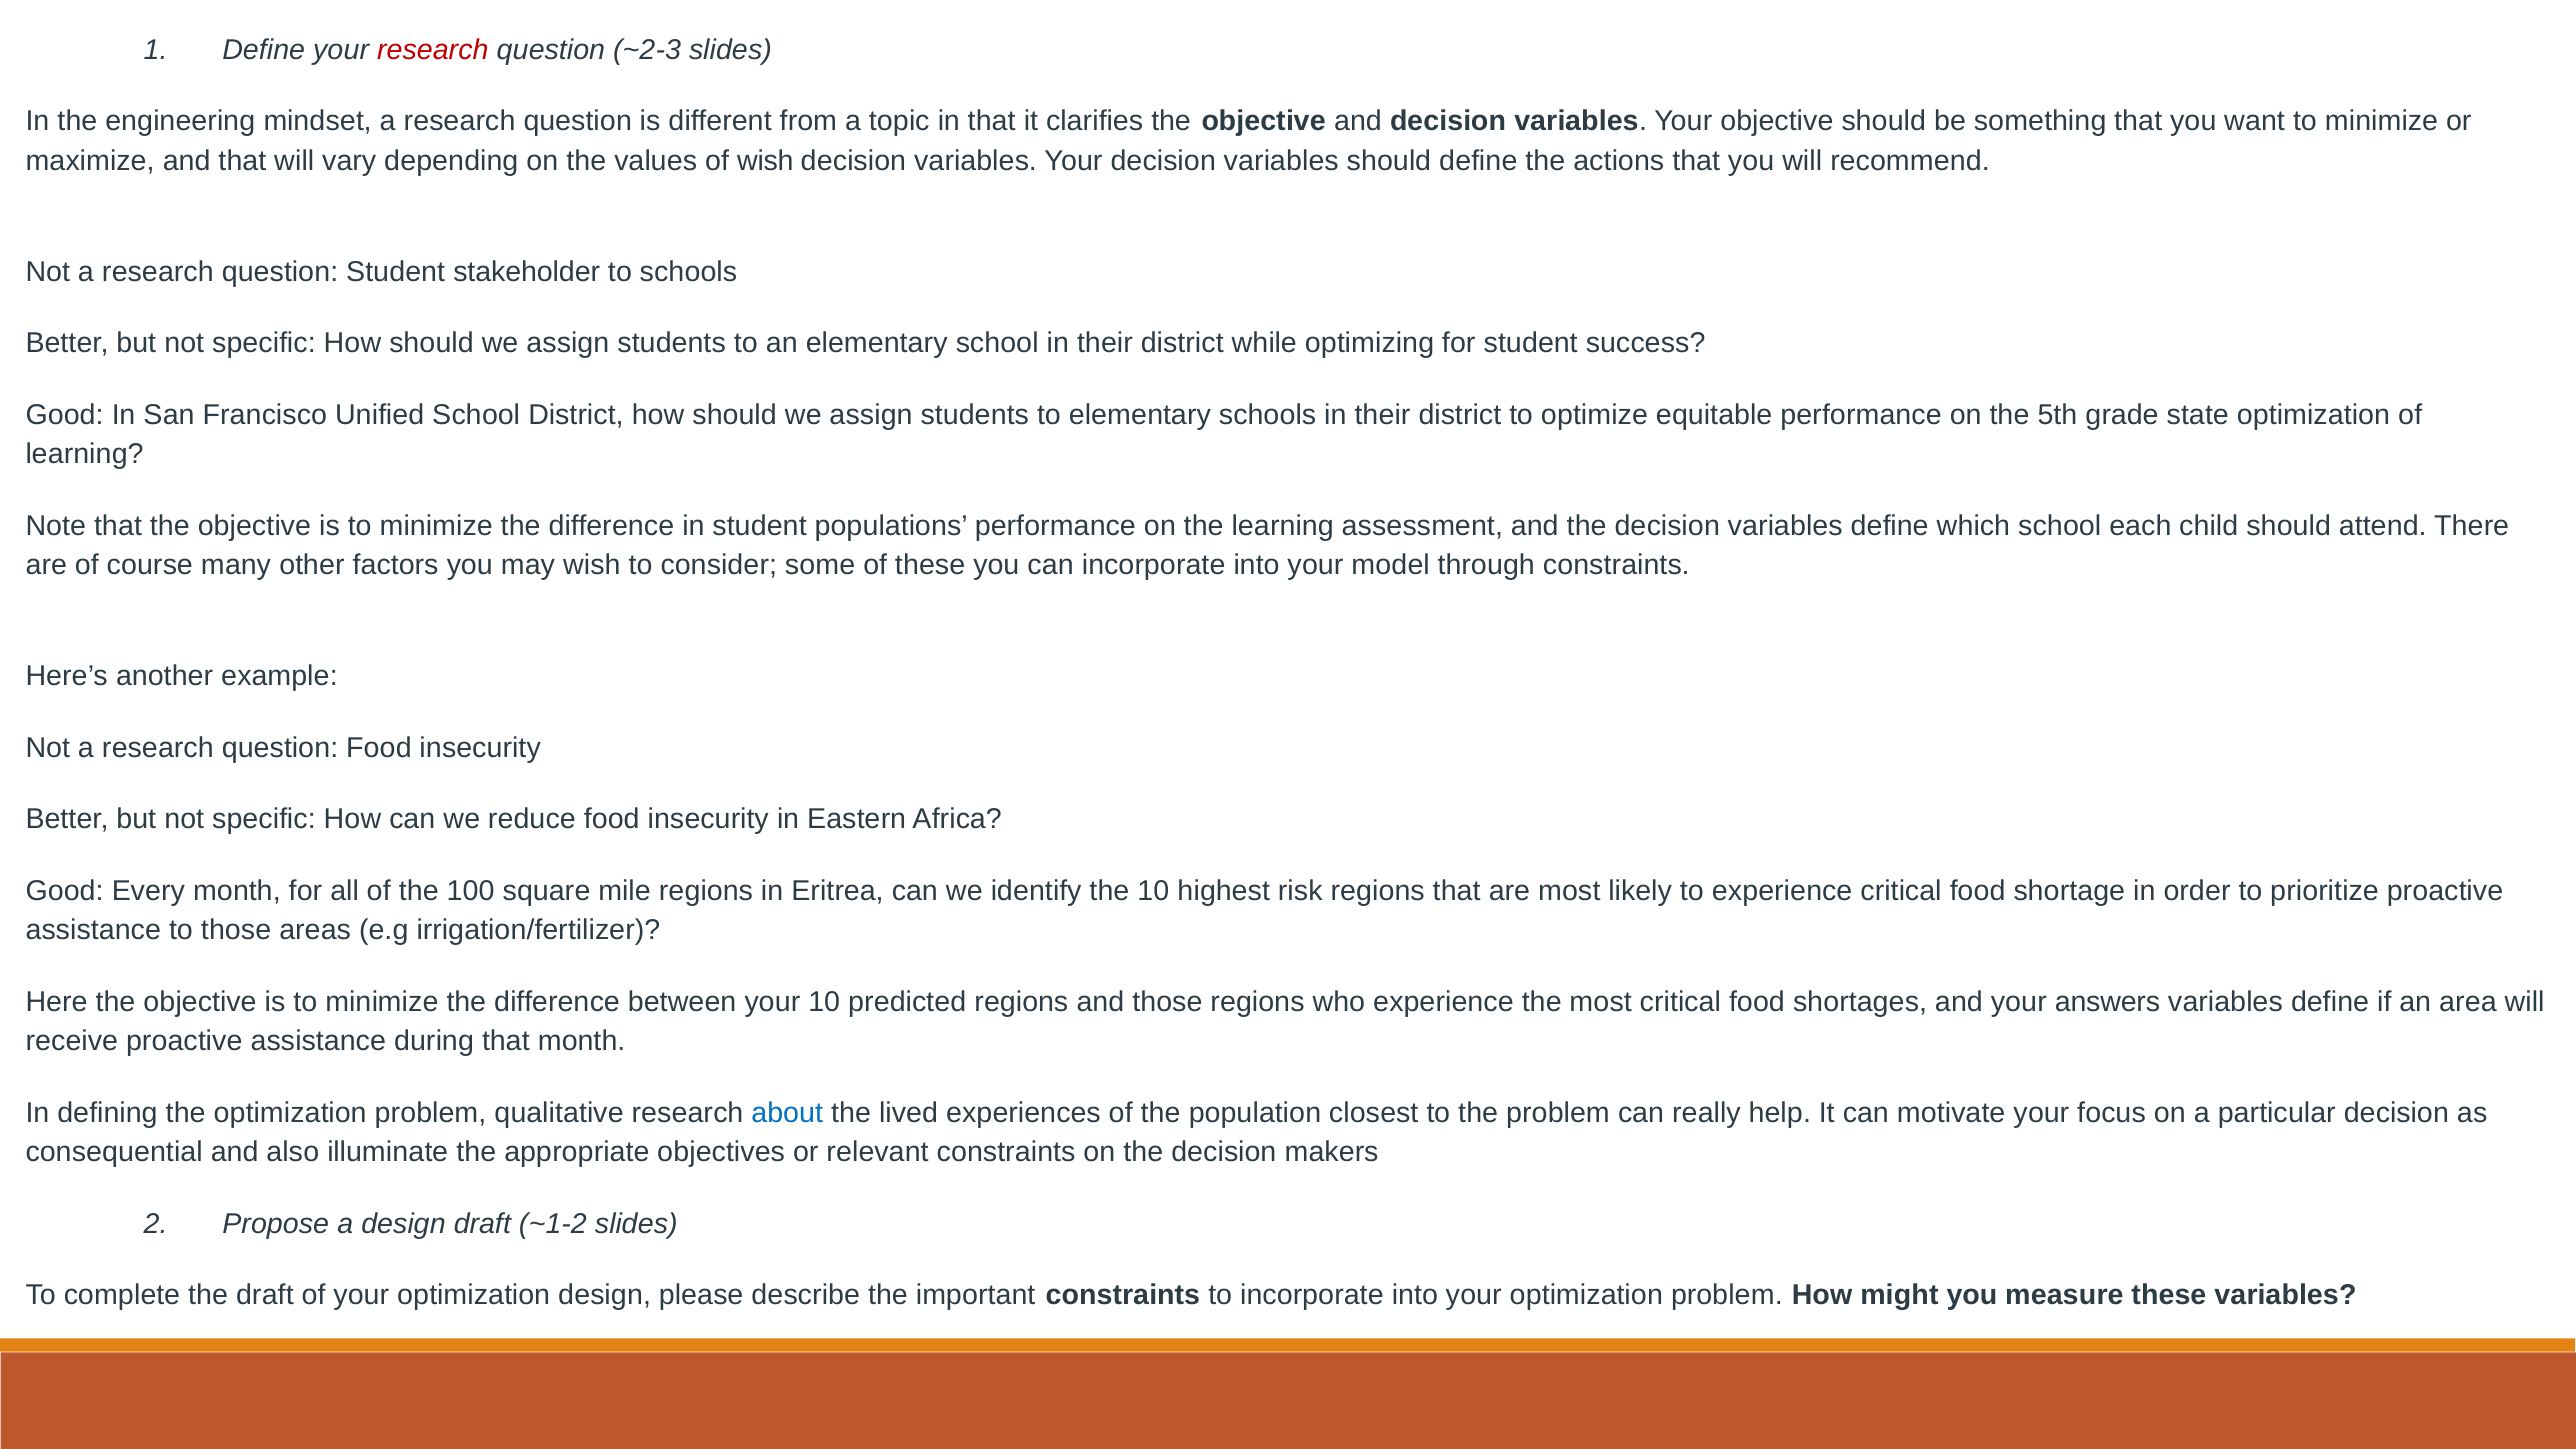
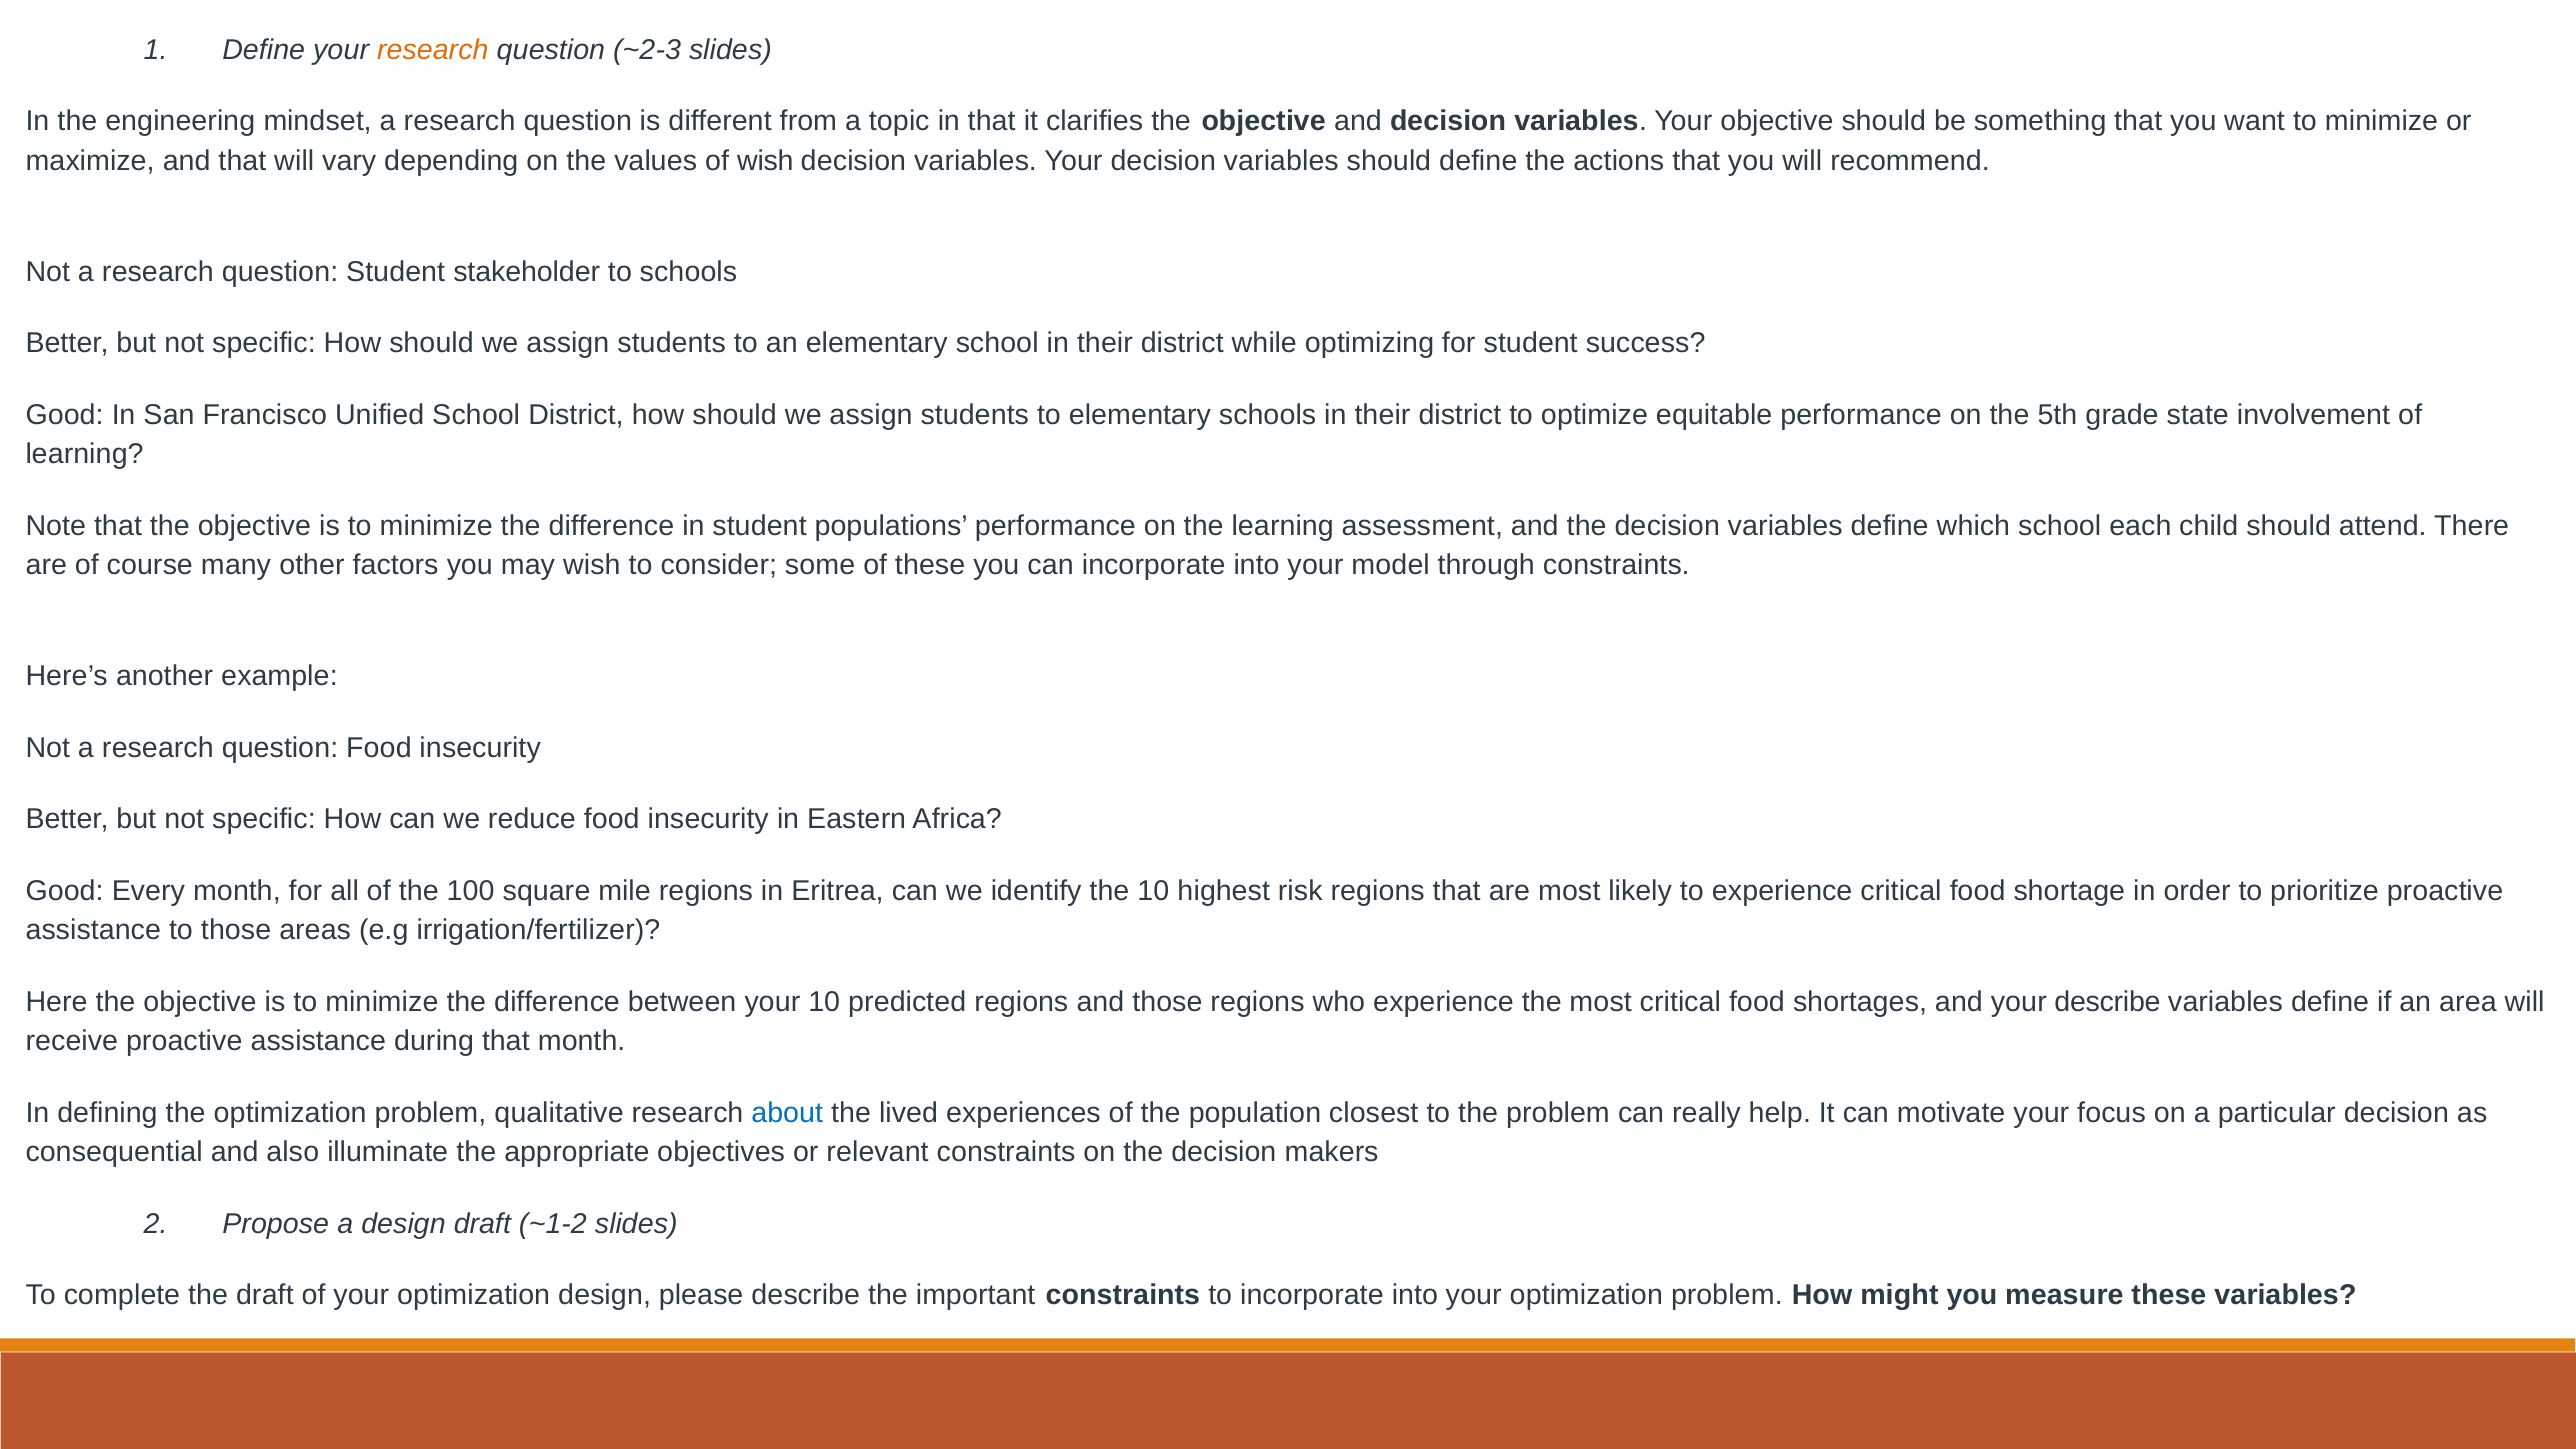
research at (433, 50) colour: red -> orange
state optimization: optimization -> involvement
your answers: answers -> describe
